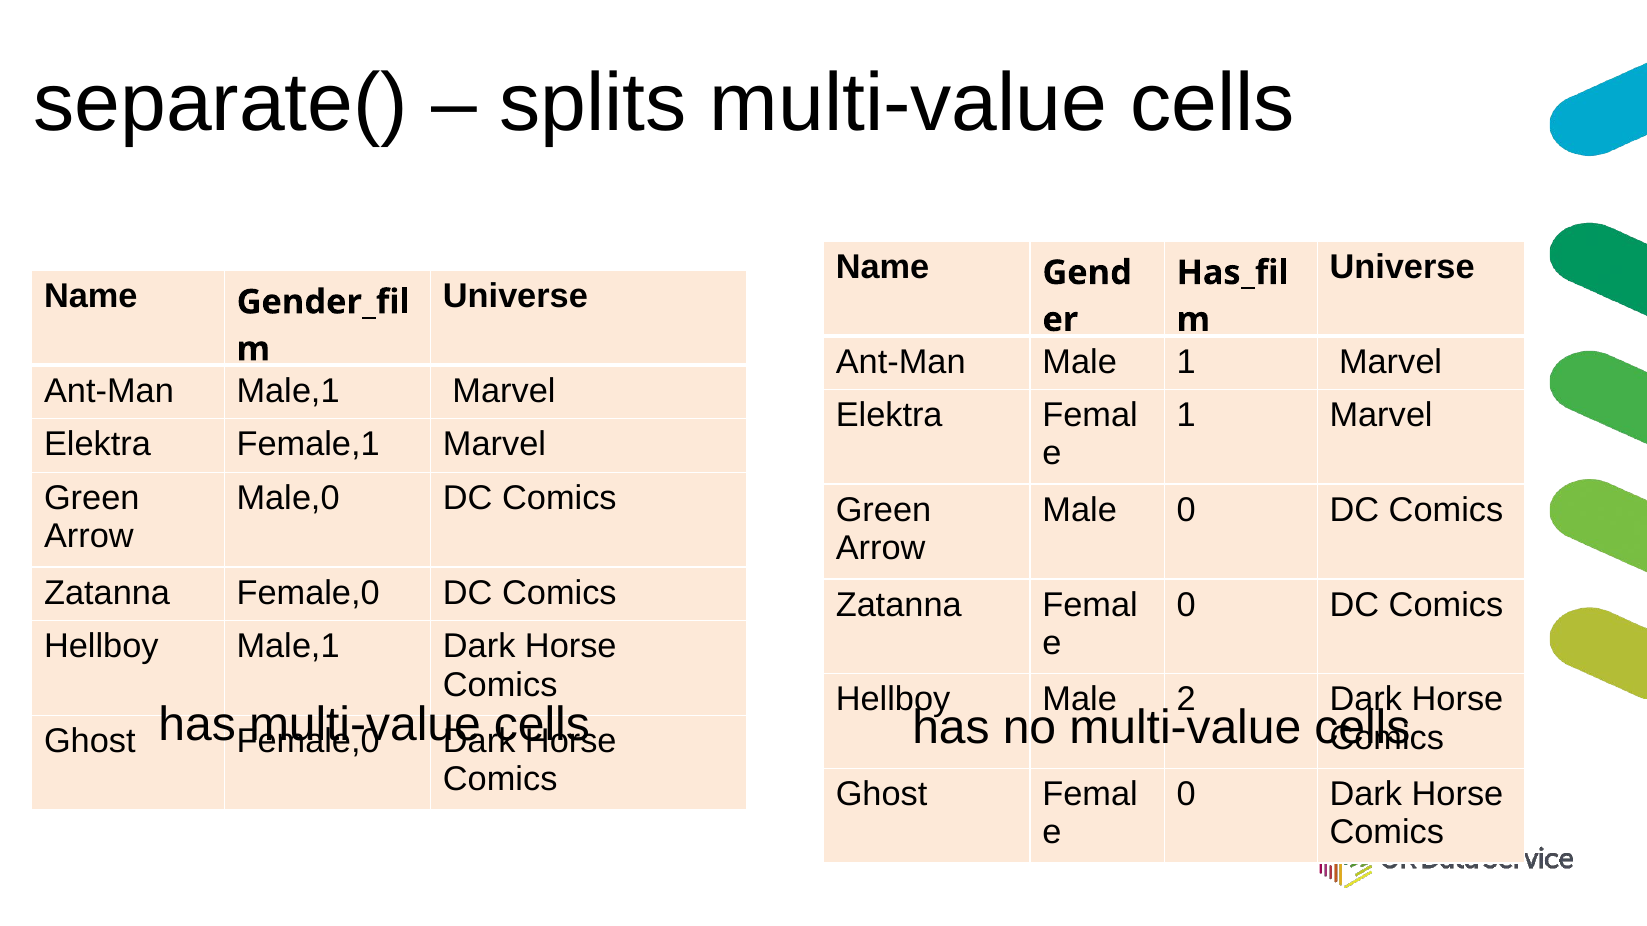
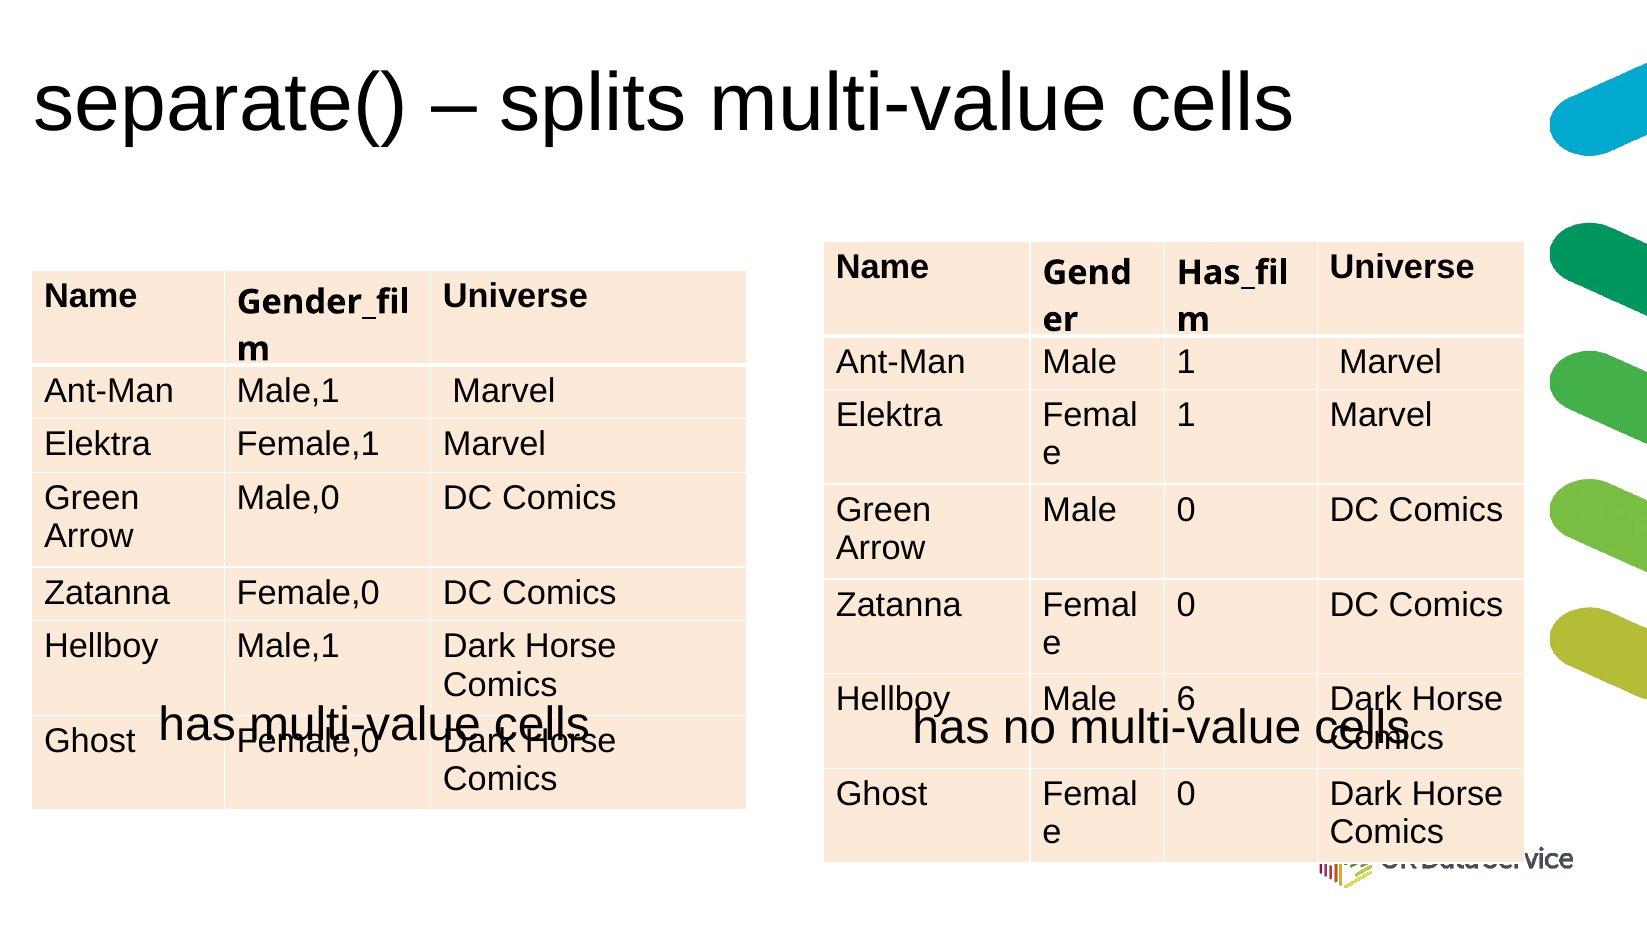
2: 2 -> 6
